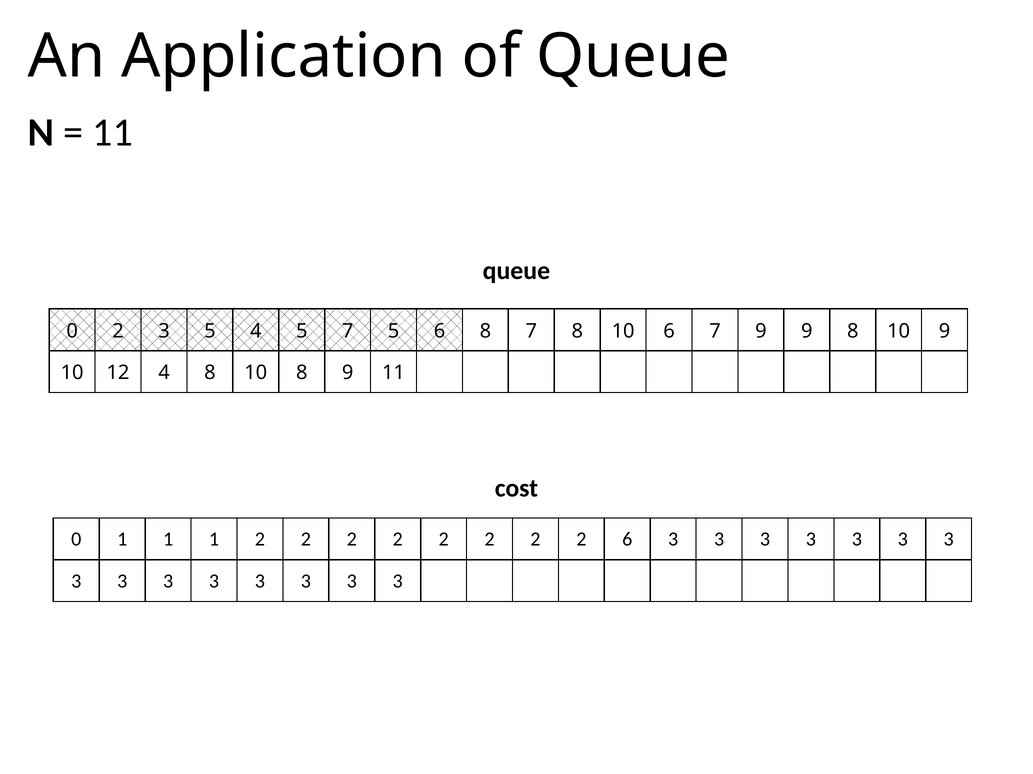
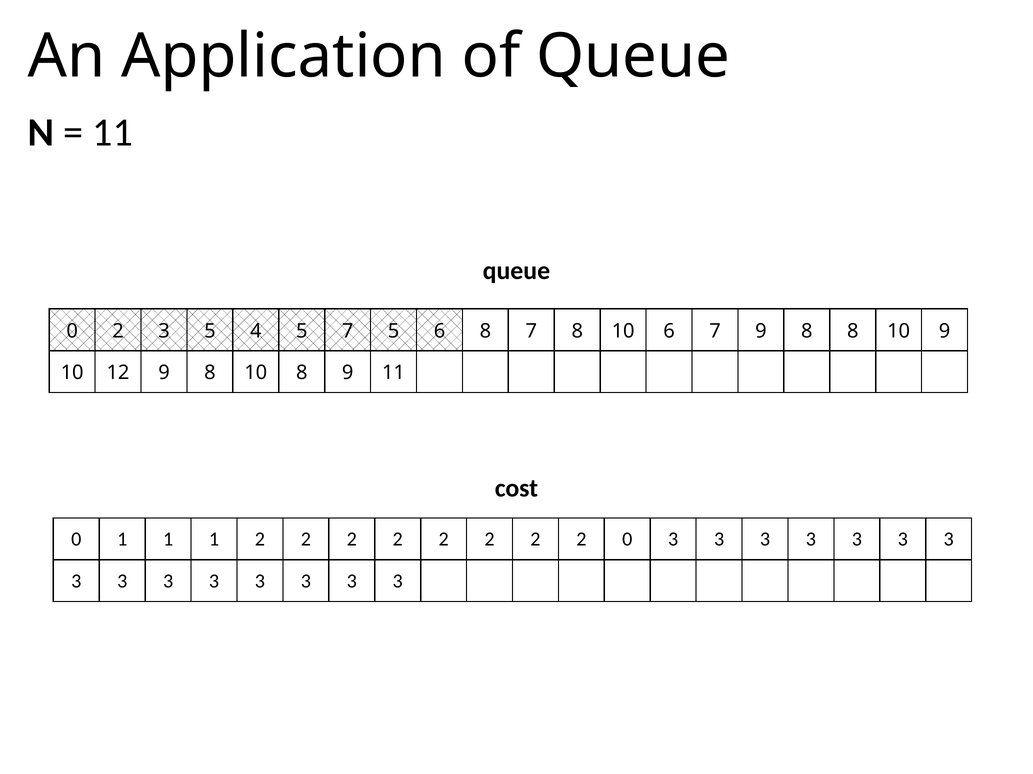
7 9 9: 9 -> 8
12 4: 4 -> 9
2 6: 6 -> 0
